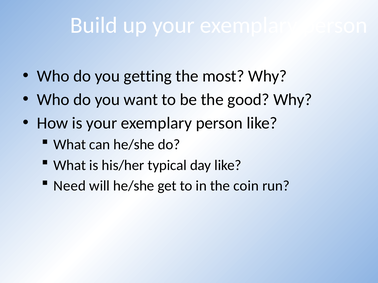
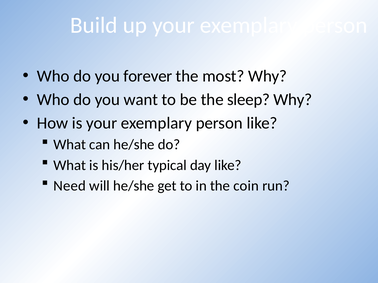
getting: getting -> forever
good: good -> sleep
